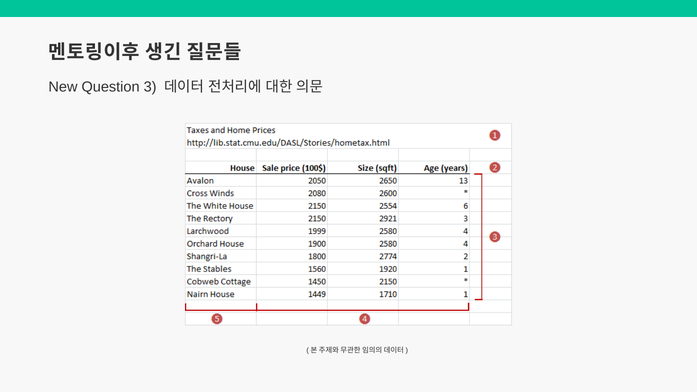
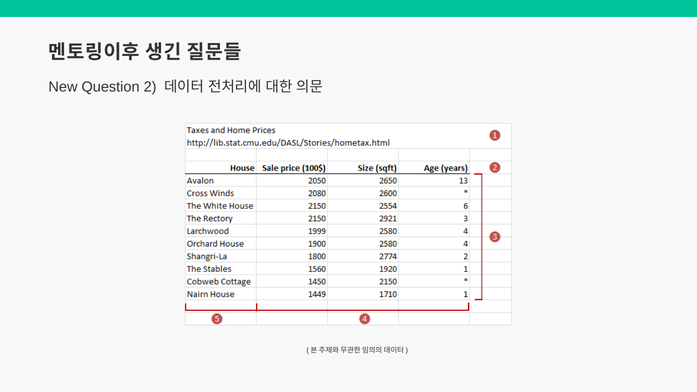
3: 3 -> 2
